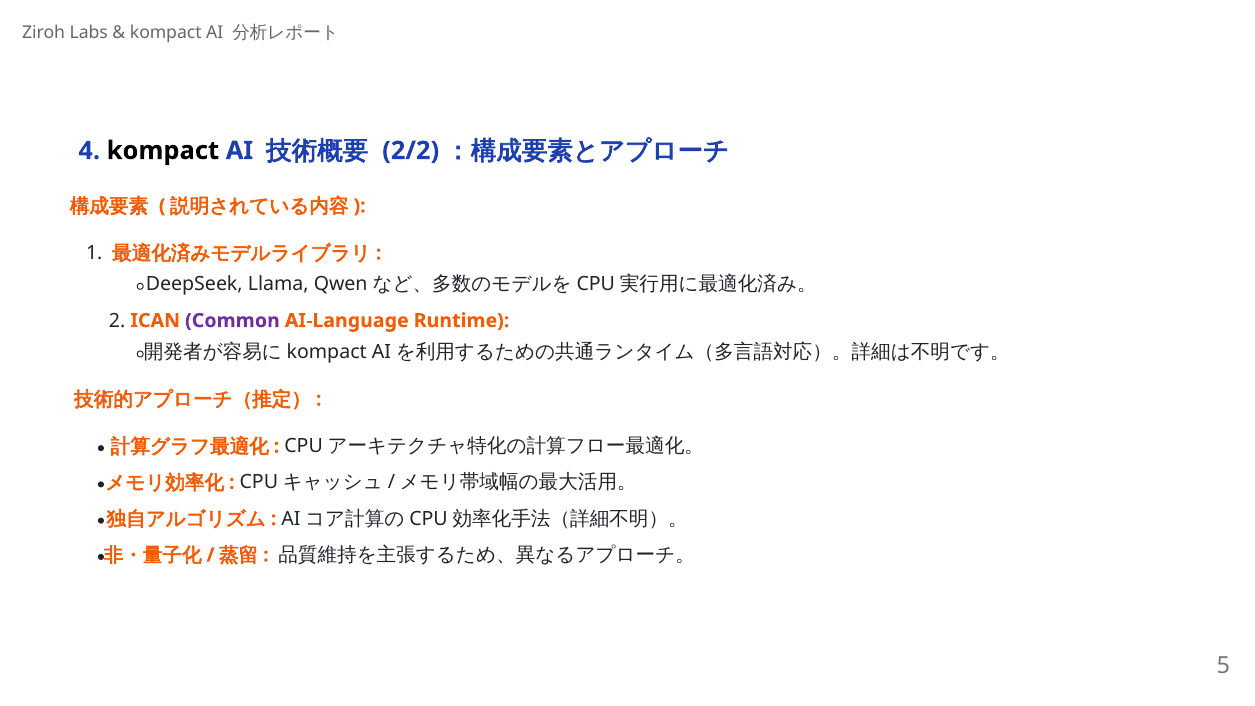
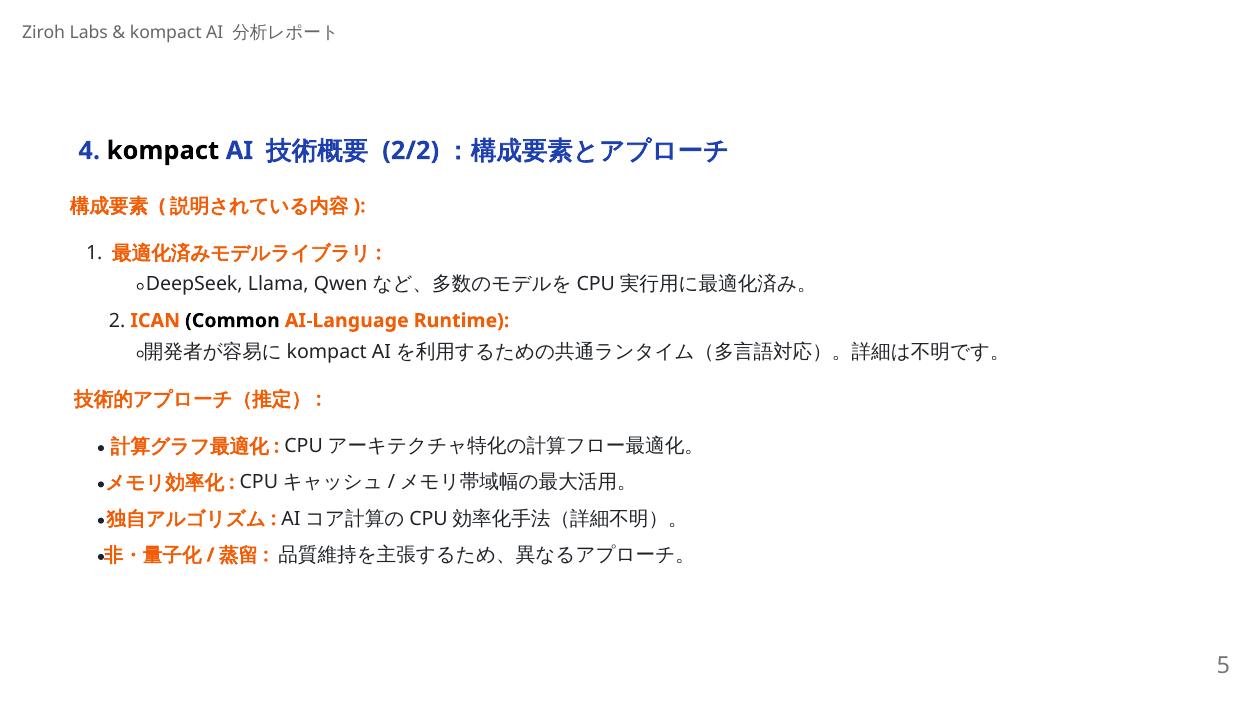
Common colour: purple -> black
